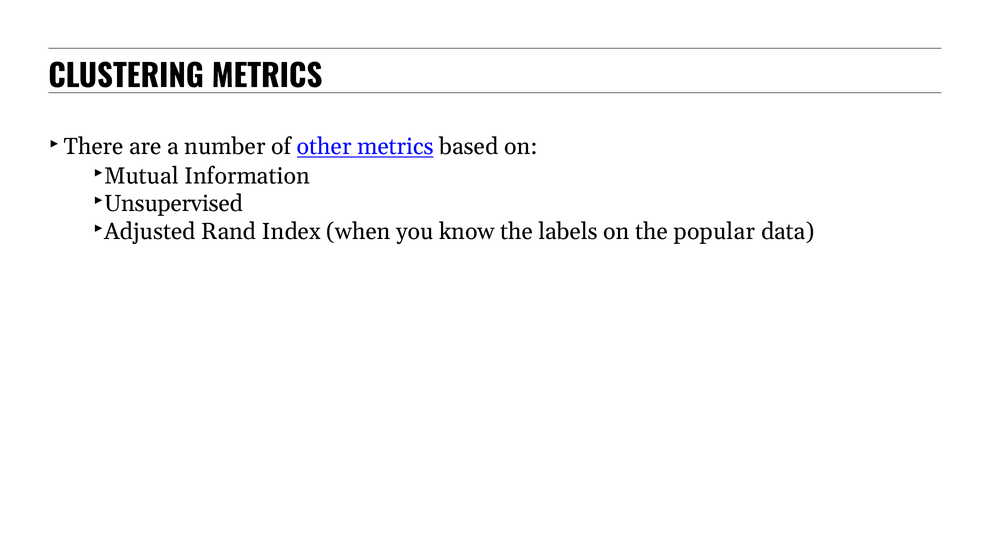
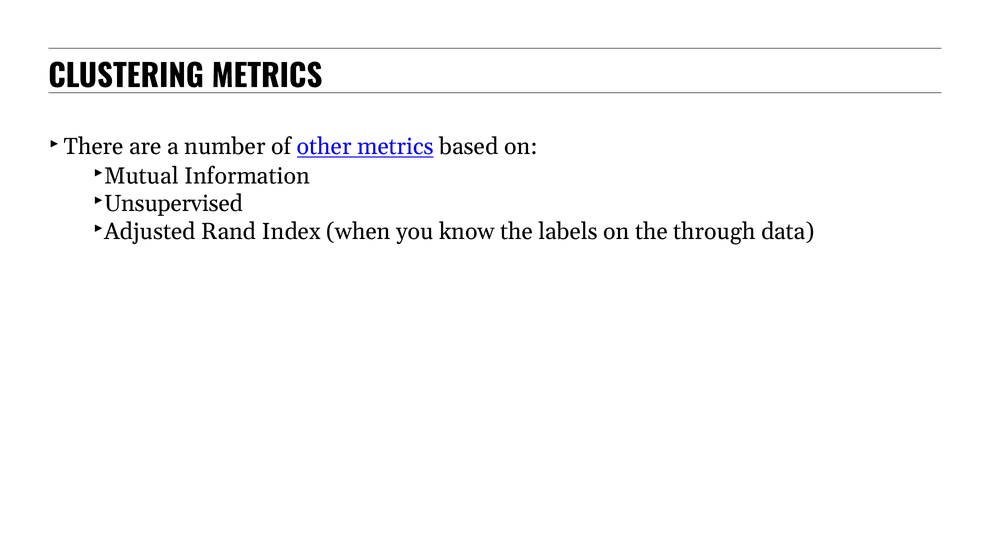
popular: popular -> through
